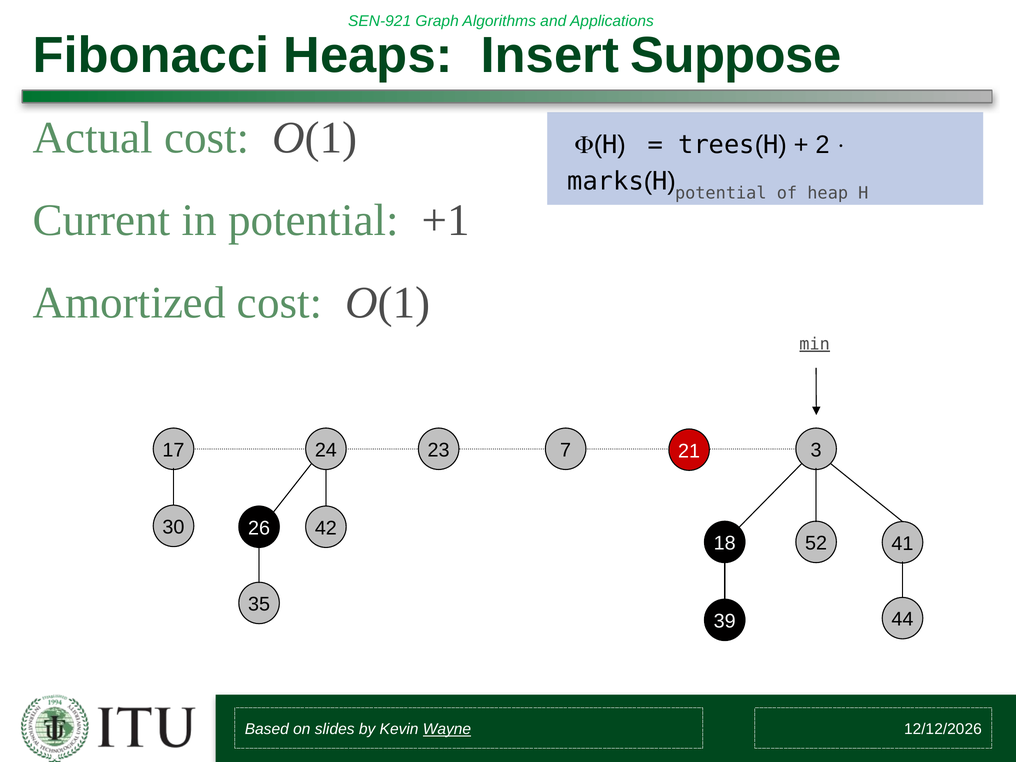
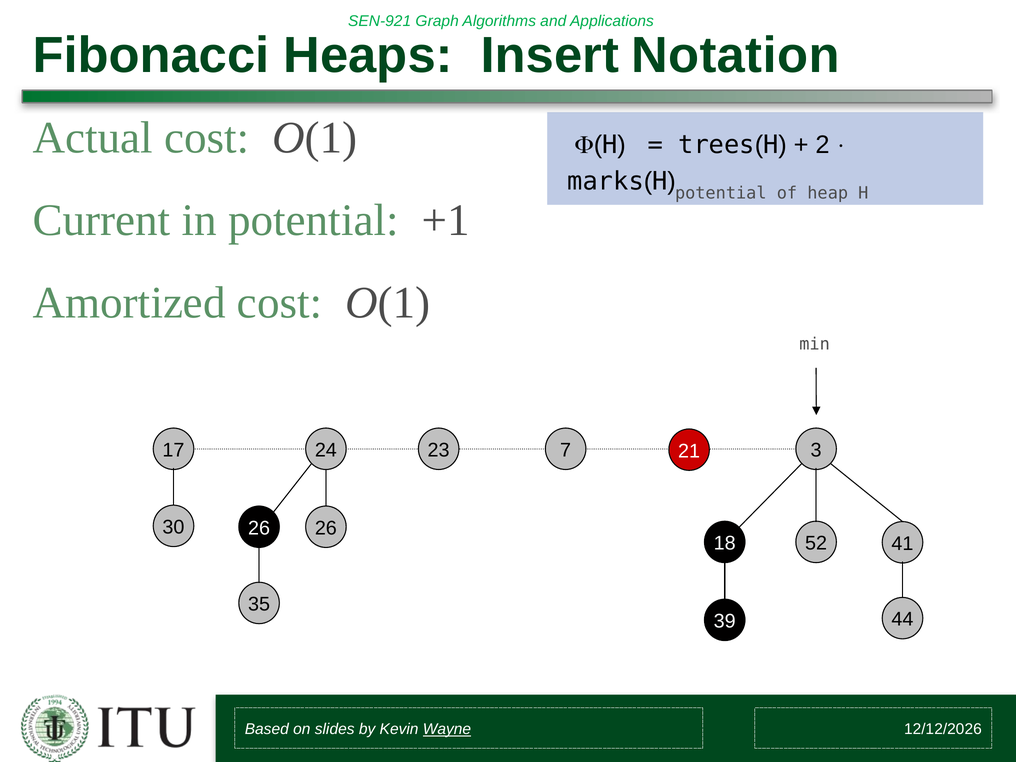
Suppose: Suppose -> Notation
min underline: present -> none
26 42: 42 -> 26
